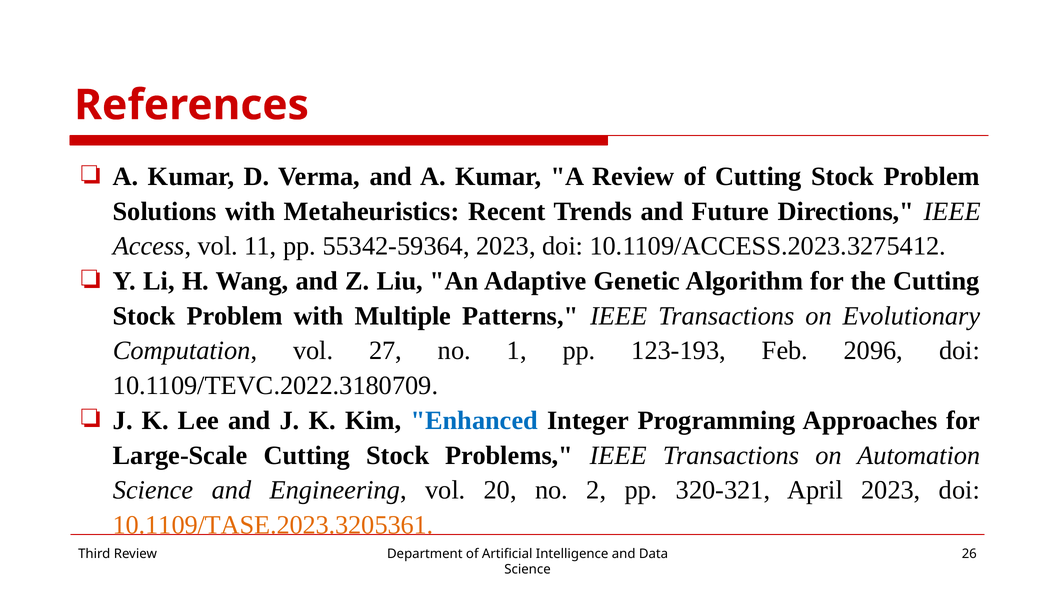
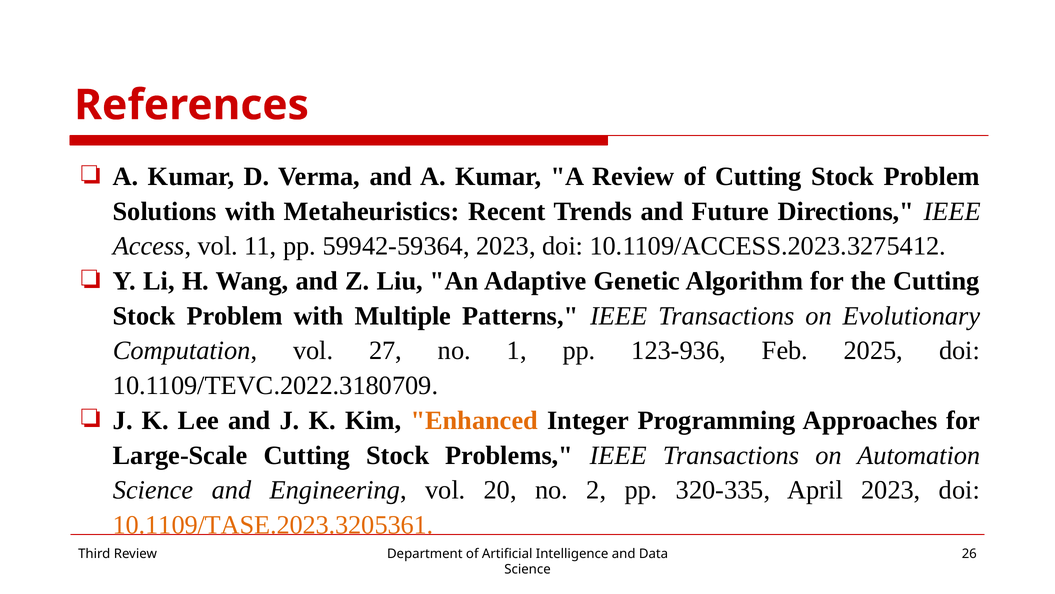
55342-59364: 55342-59364 -> 59942-59364
123-193: 123-193 -> 123-936
2096: 2096 -> 2025
Enhanced colour: blue -> orange
320-321: 320-321 -> 320-335
